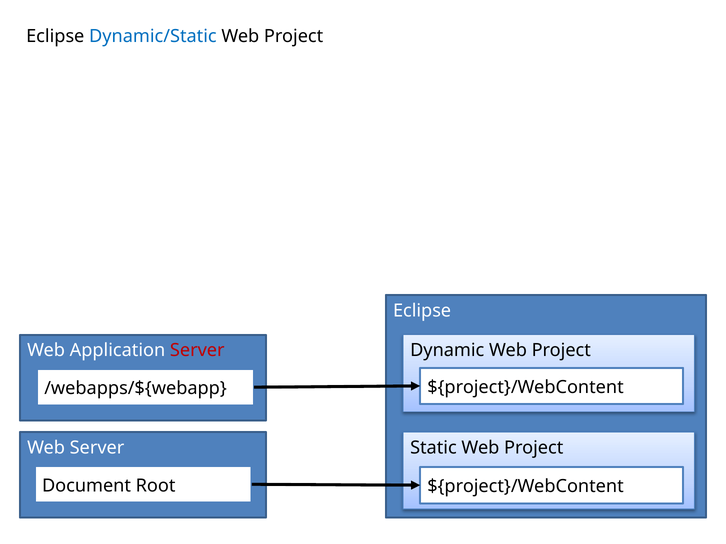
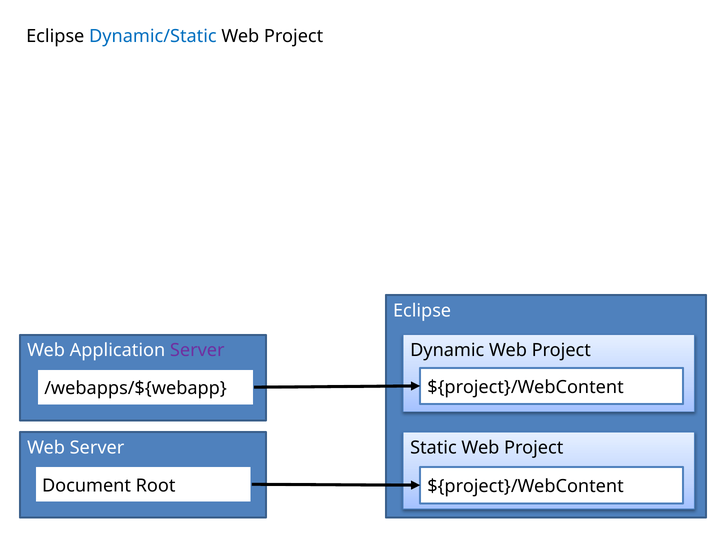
Server at (197, 351) colour: red -> purple
